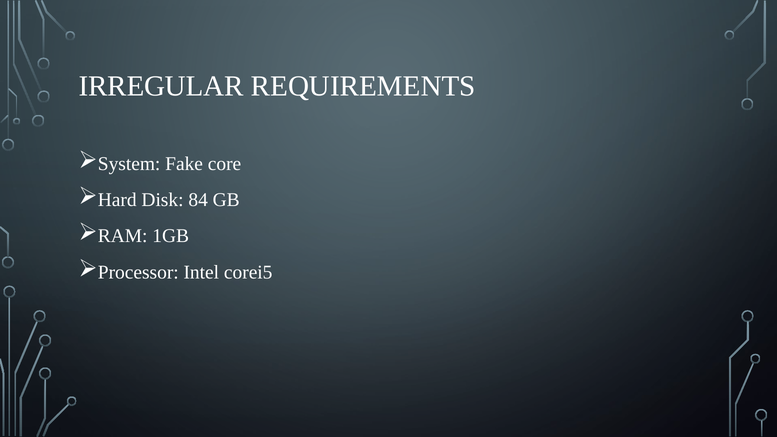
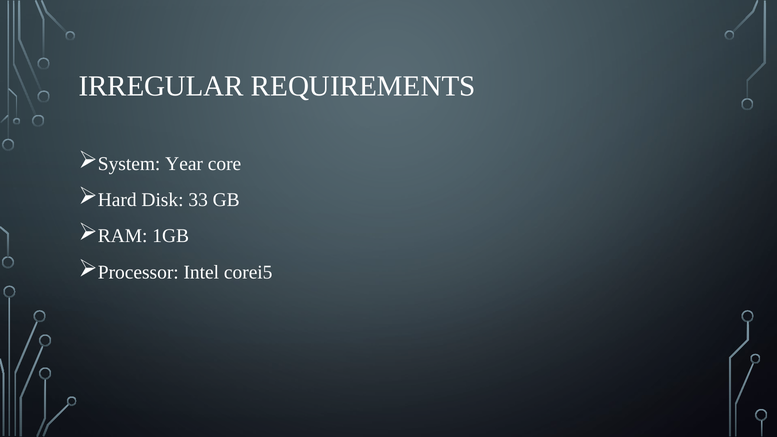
Fake: Fake -> Year
84: 84 -> 33
